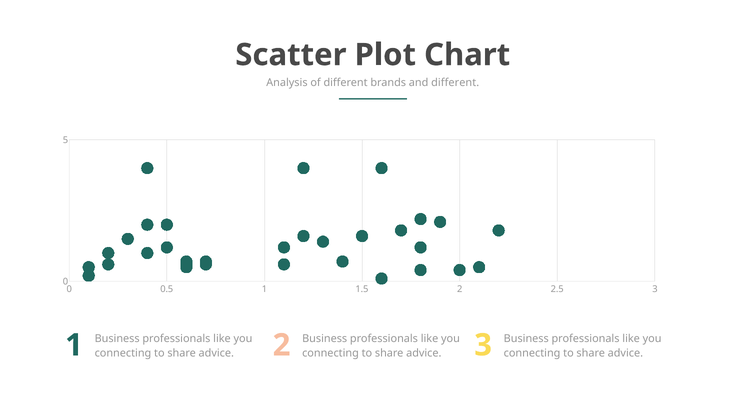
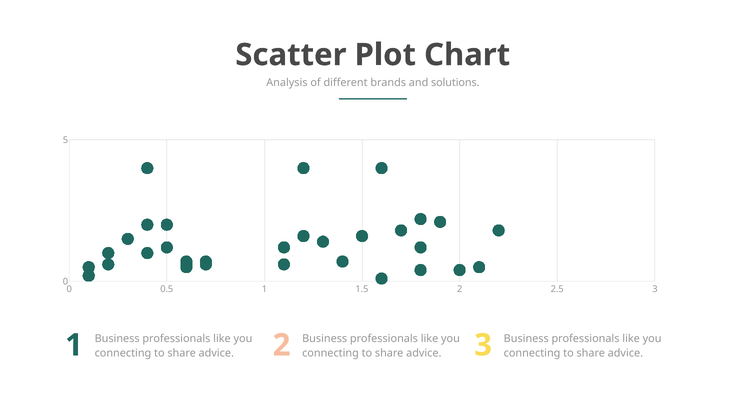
and different: different -> solutions
